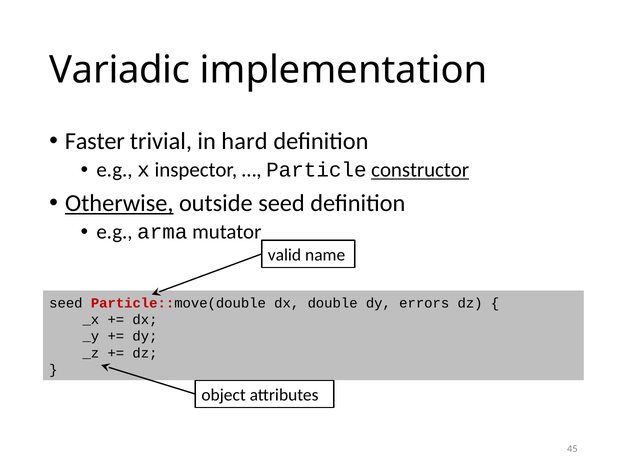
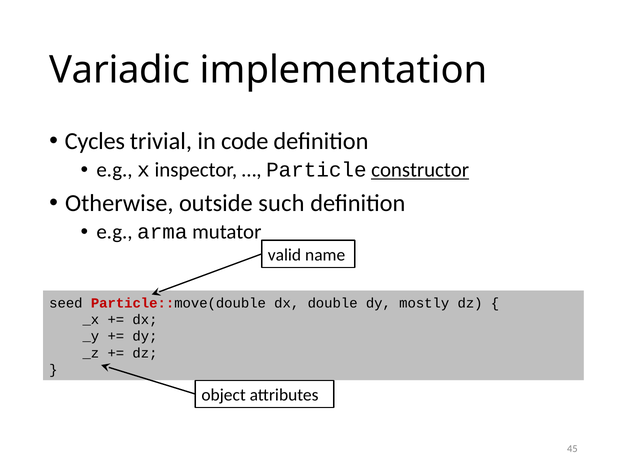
Faster: Faster -> Cycles
hard: hard -> code
Otherwise underline: present -> none
outside seed: seed -> such
errors: errors -> mostly
